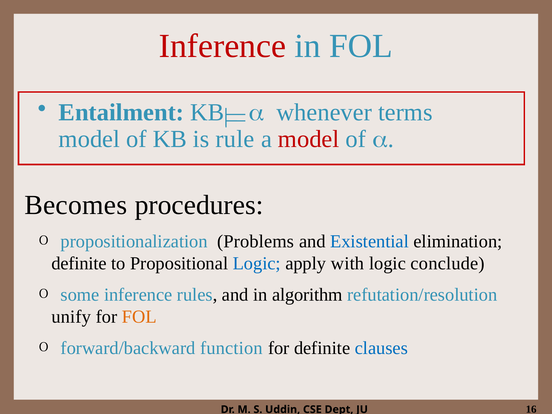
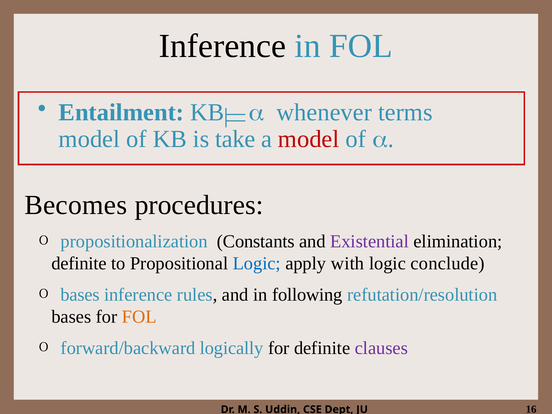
Inference at (222, 46) colour: red -> black
rule: rule -> take
Problems: Problems -> Constants
Existential colour: blue -> purple
some at (80, 295): some -> bases
algorithm: algorithm -> following
unify at (71, 317): unify -> bases
function: function -> logically
clauses colour: blue -> purple
